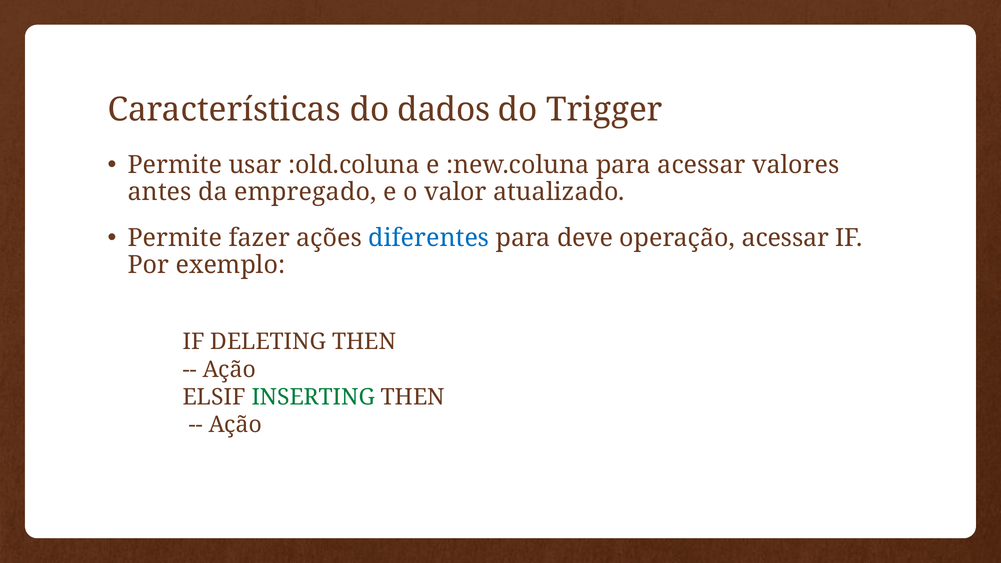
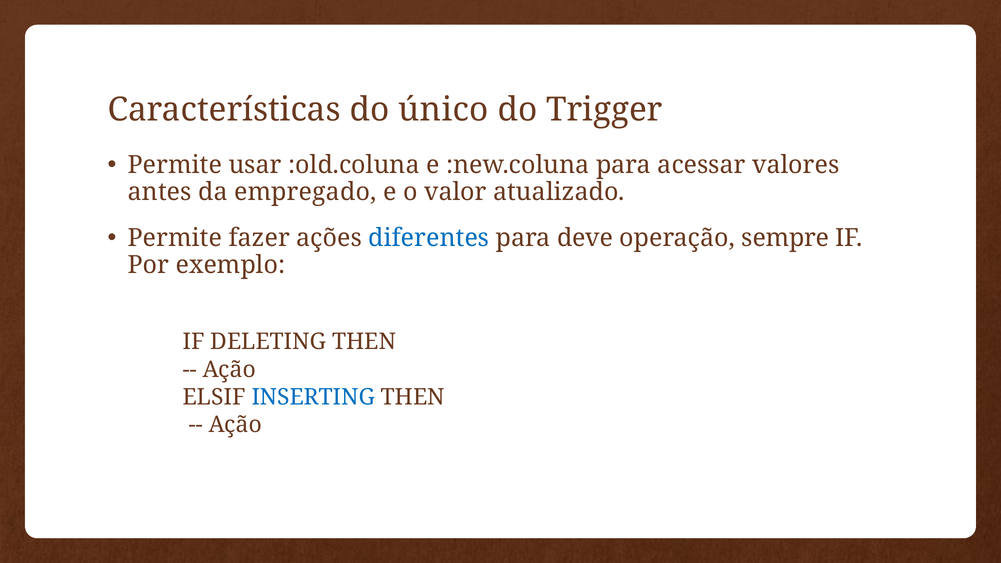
dados: dados -> único
operação acessar: acessar -> sempre
INSERTING colour: green -> blue
